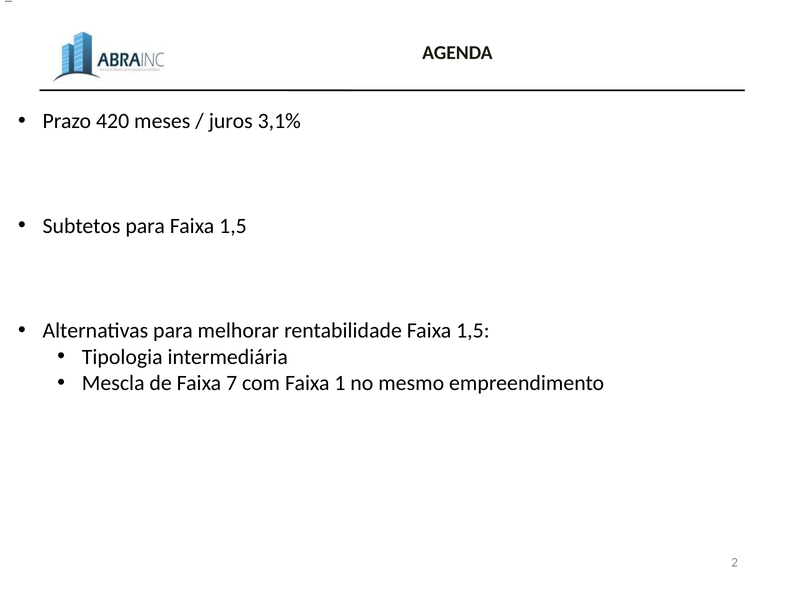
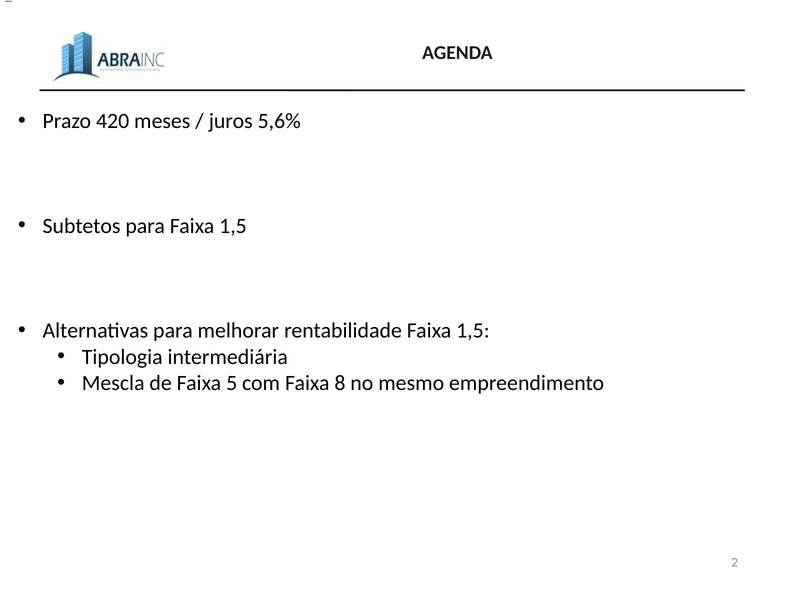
3,1%: 3,1% -> 5,6%
7: 7 -> 5
1: 1 -> 8
